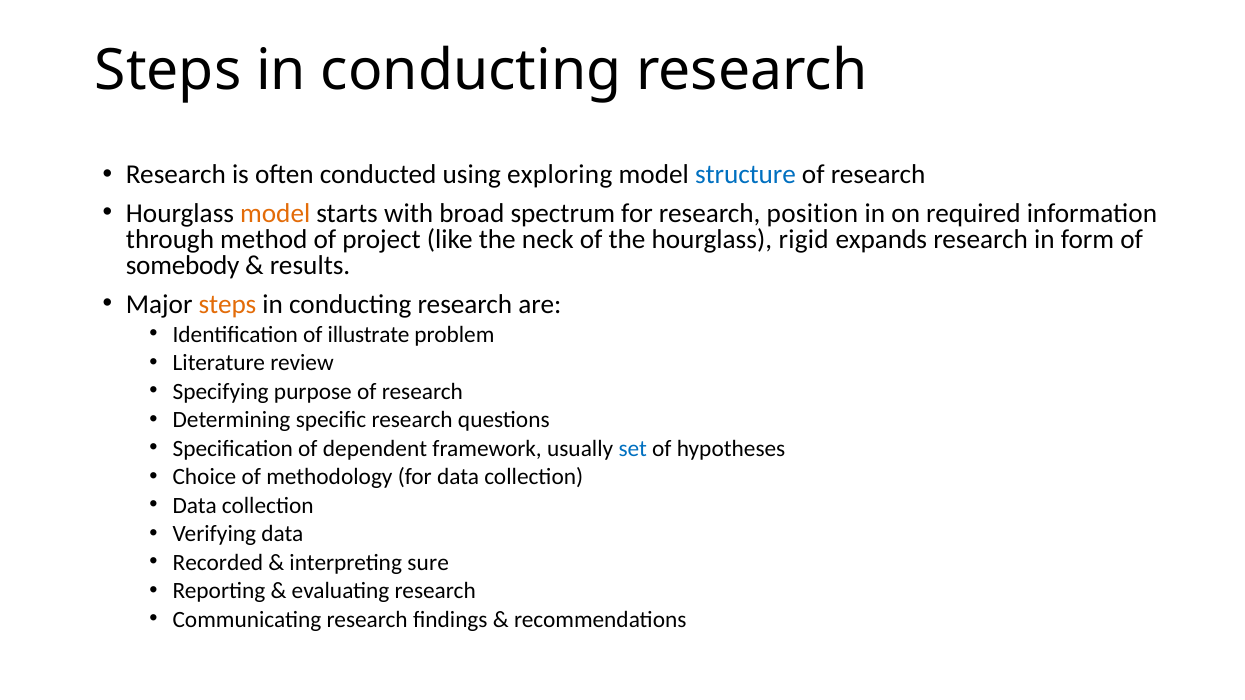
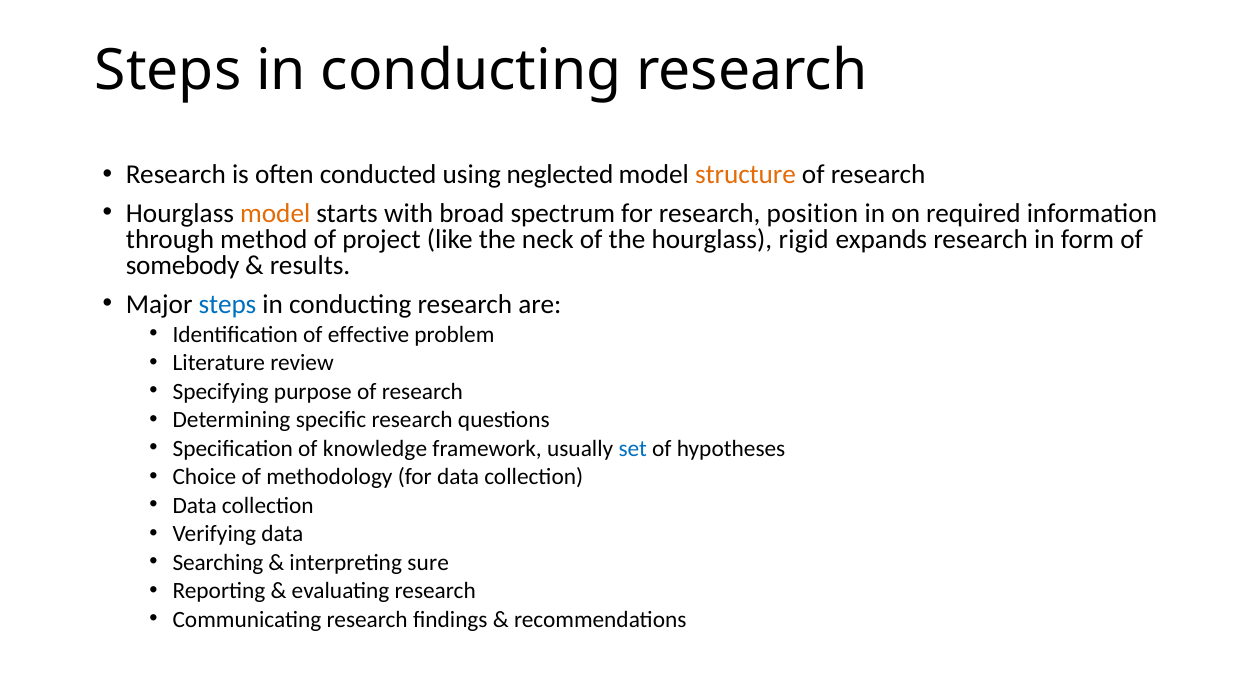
exploring: exploring -> neglected
structure colour: blue -> orange
steps at (228, 304) colour: orange -> blue
illustrate: illustrate -> effective
dependent: dependent -> knowledge
Recorded: Recorded -> Searching
